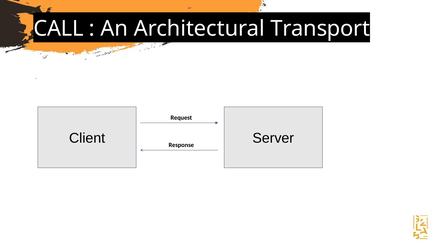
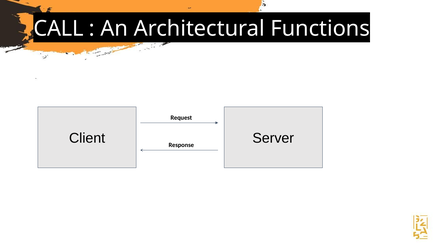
Transport: Transport -> Functions
